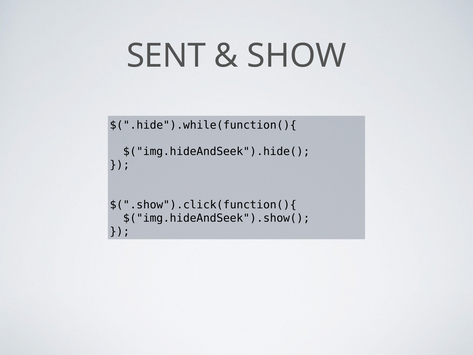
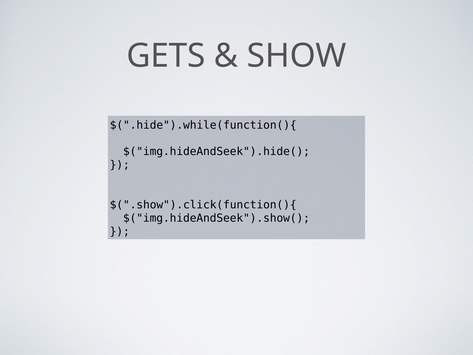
SENT: SENT -> GETS
